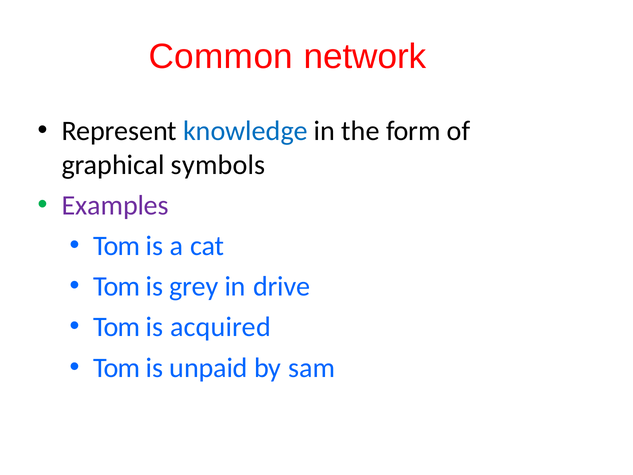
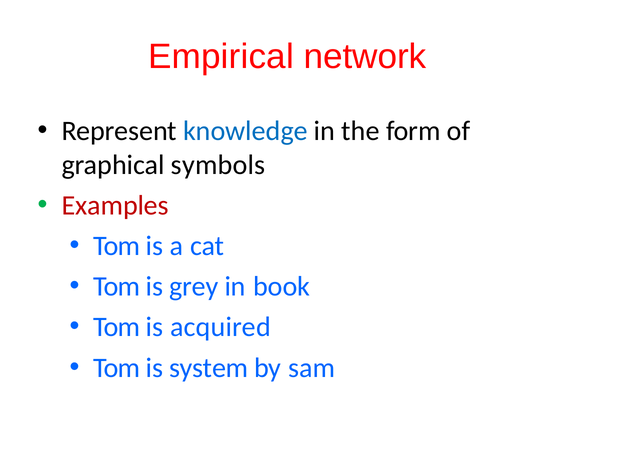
Common: Common -> Empirical
Examples colour: purple -> red
drive: drive -> book
unpaid: unpaid -> system
